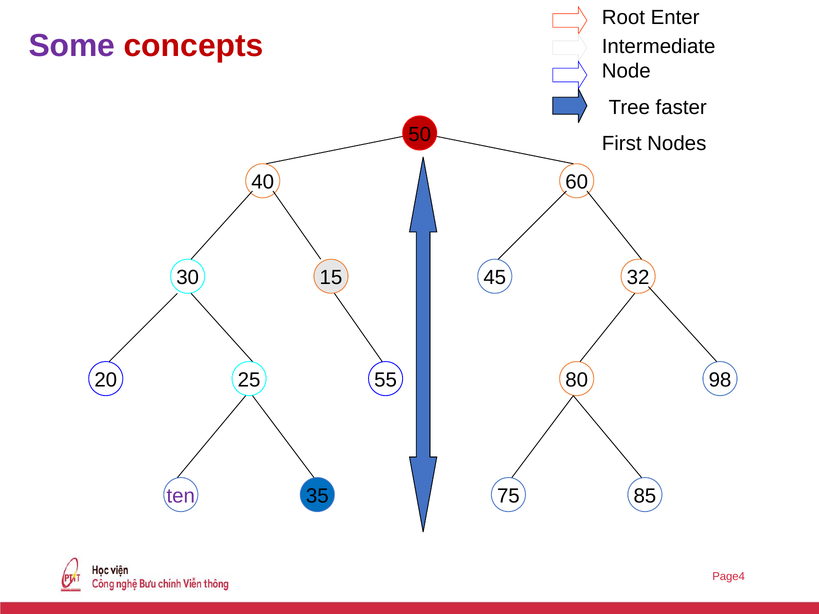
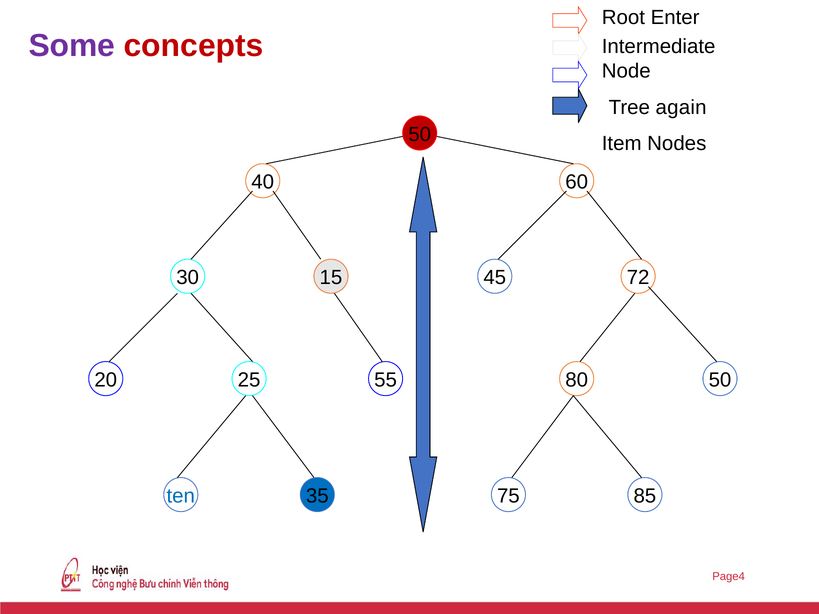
faster: faster -> again
First: First -> Item
32: 32 -> 72
80 98: 98 -> 50
ten colour: purple -> blue
